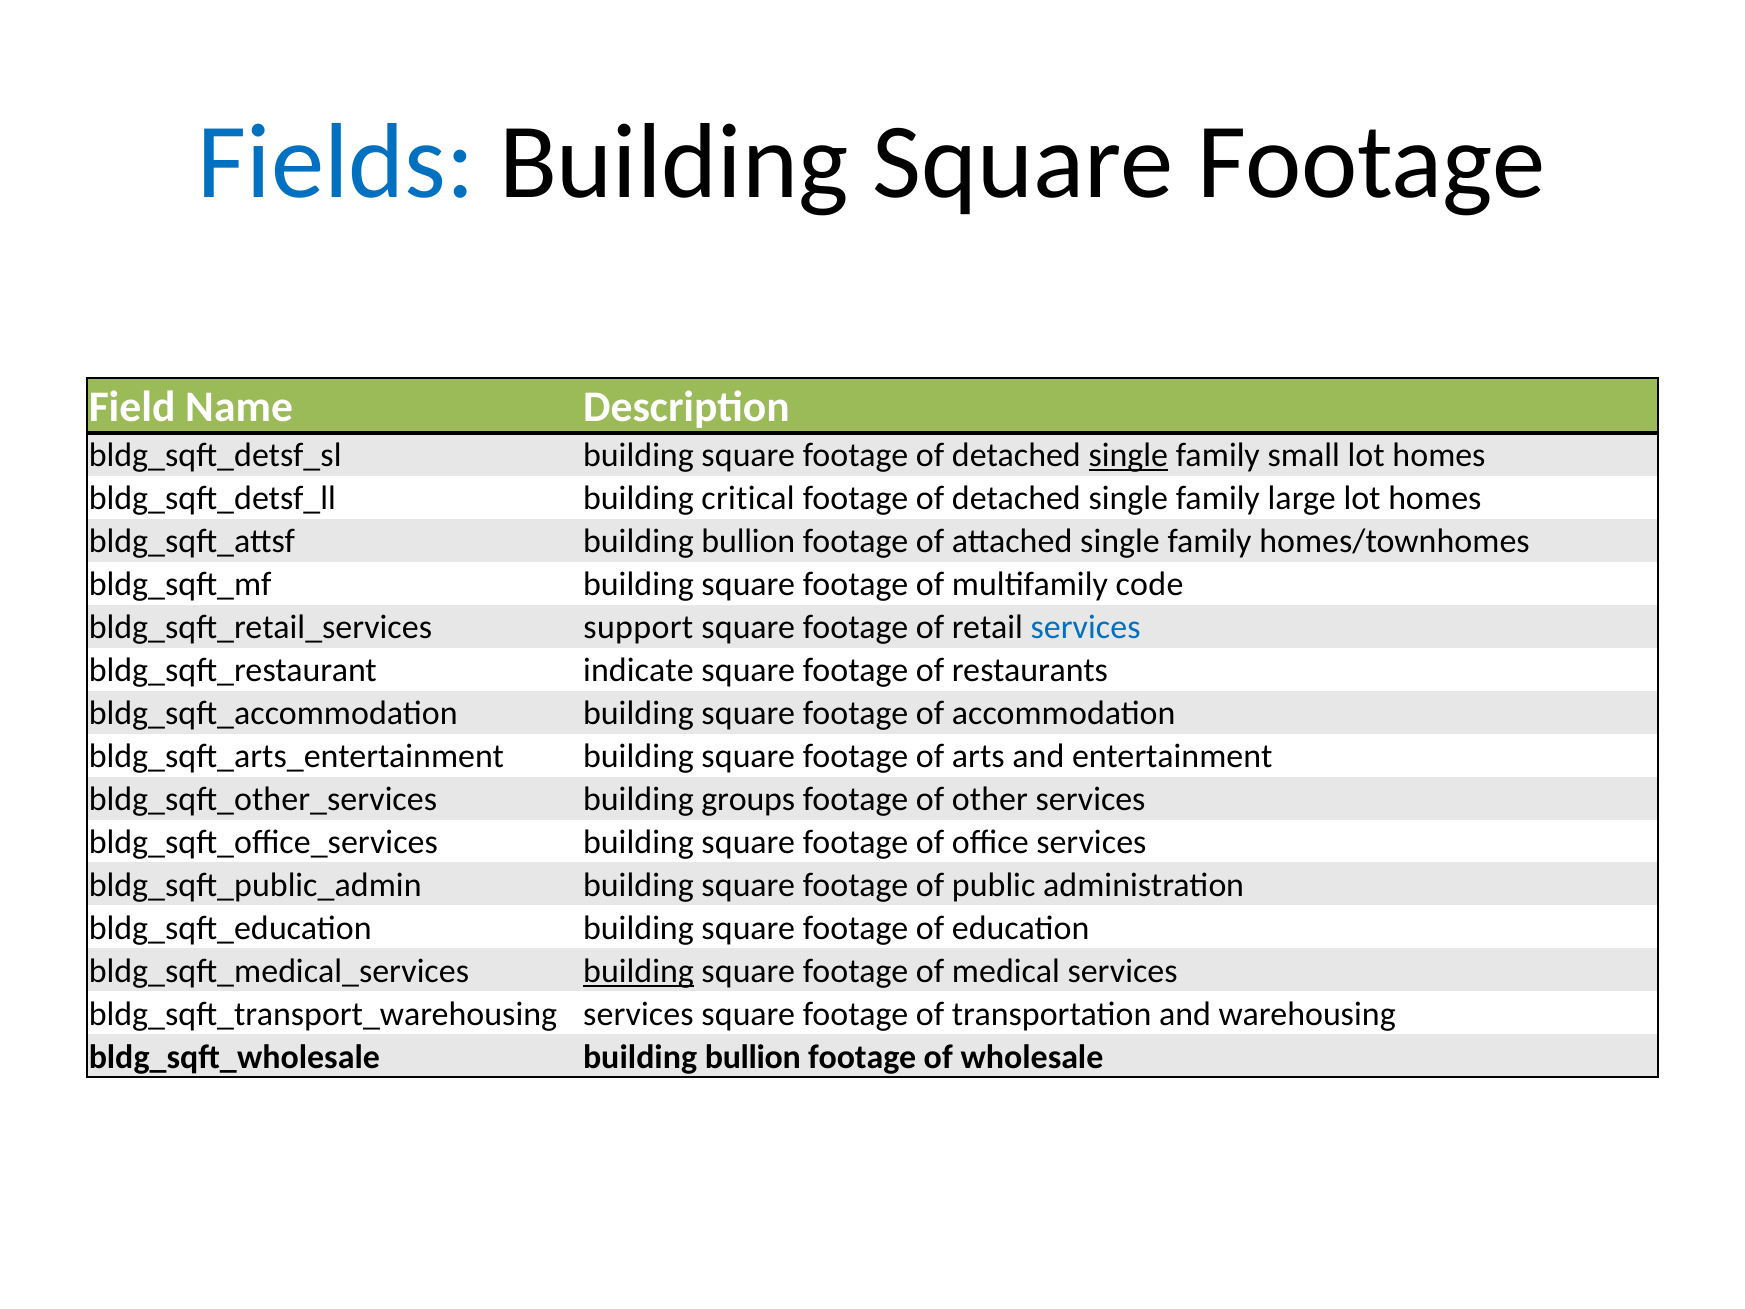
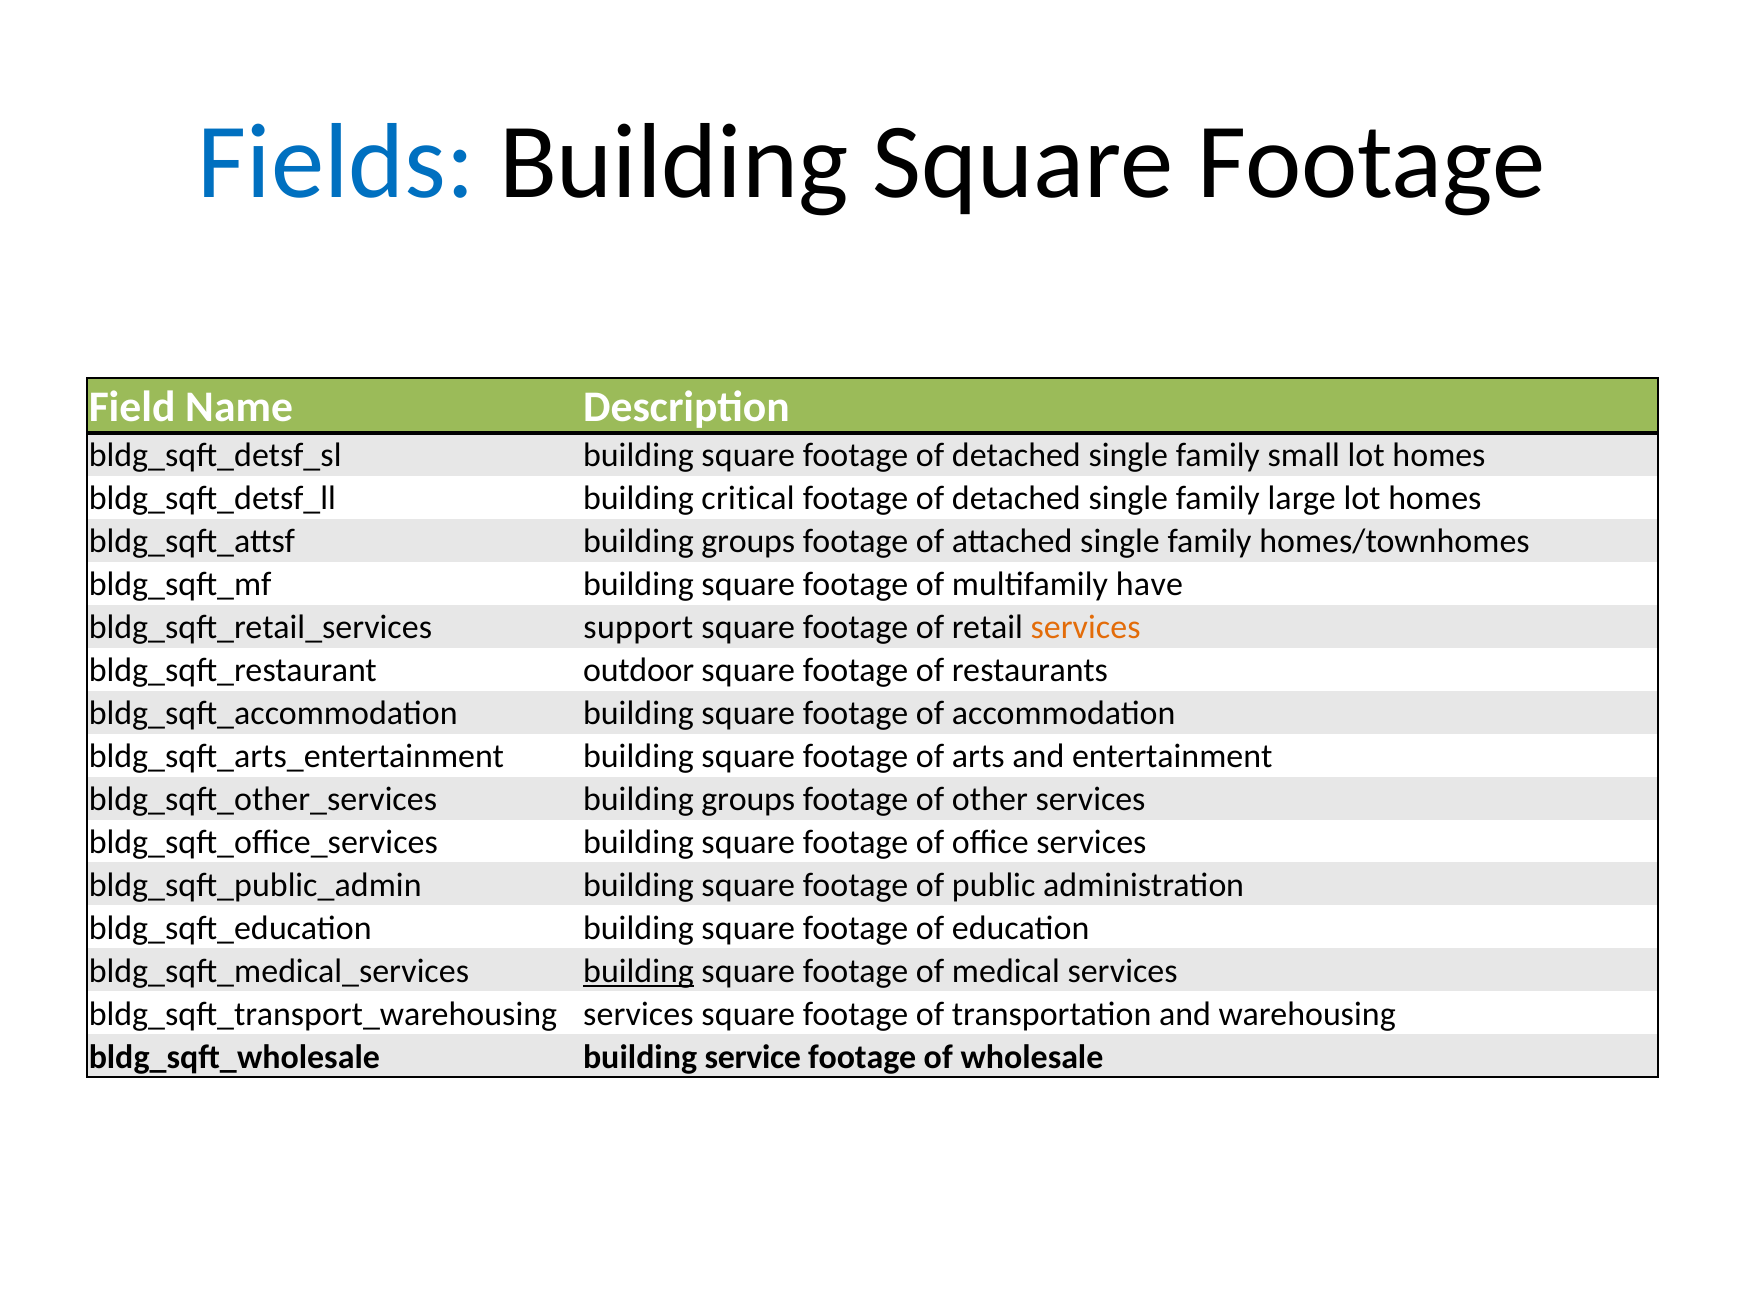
single at (1128, 456) underline: present -> none
bullion at (748, 542): bullion -> groups
code: code -> have
services at (1086, 627) colour: blue -> orange
indicate: indicate -> outdoor
bullion at (753, 1057): bullion -> service
